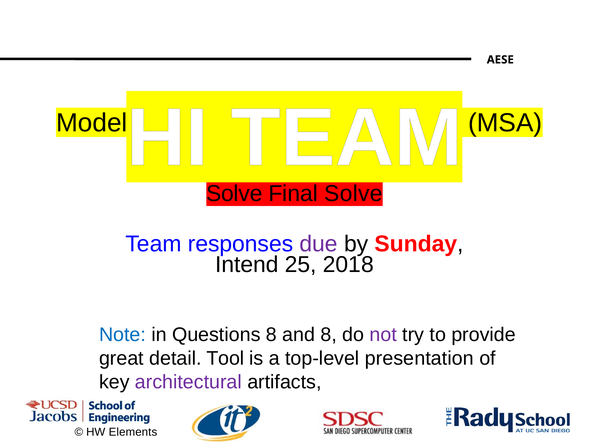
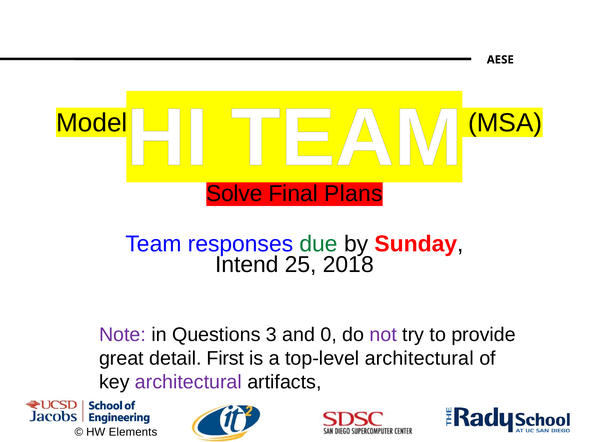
Final Solve: Solve -> Plans
due colour: purple -> green
Note colour: blue -> purple
Questions 8: 8 -> 3
and 8: 8 -> 0
Tool: Tool -> First
top-level presentation: presentation -> architectural
